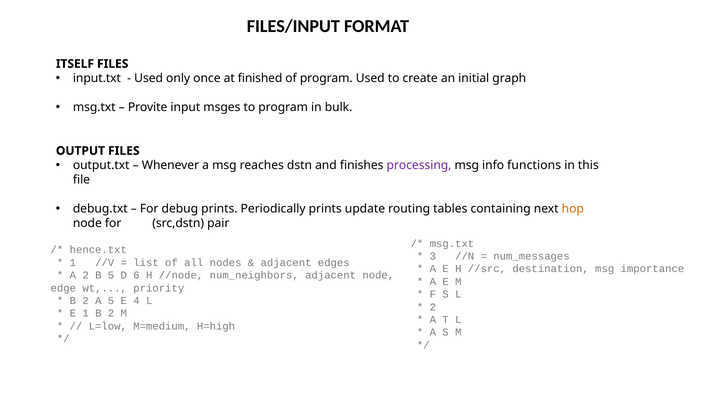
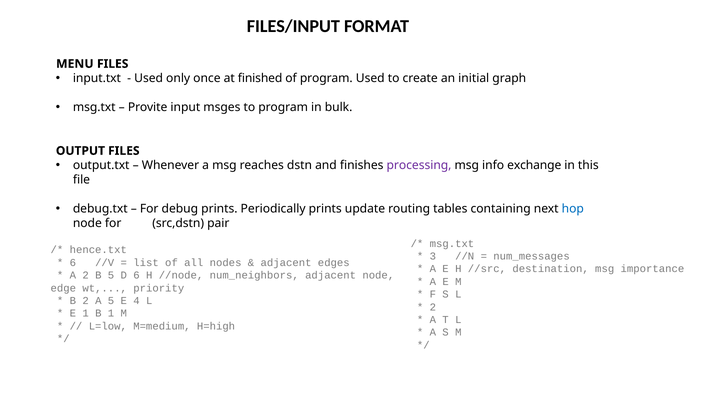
ITSELF: ITSELF -> MENU
functions: functions -> exchange
hop colour: orange -> blue
1 at (73, 263): 1 -> 6
1 B 2: 2 -> 1
